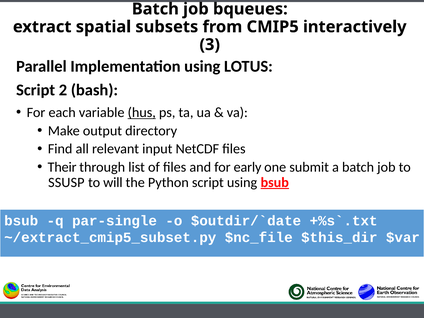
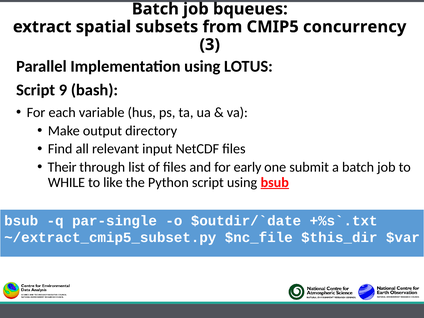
interactively: interactively -> concurrency
2: 2 -> 9
hus underline: present -> none
SSUSP: SSUSP -> WHILE
will: will -> like
